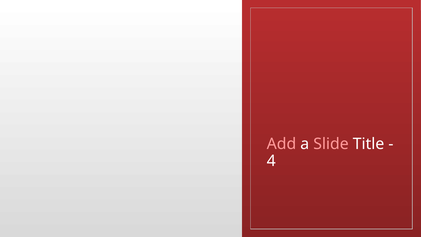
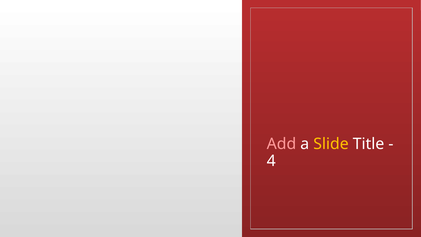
Slide colour: pink -> yellow
